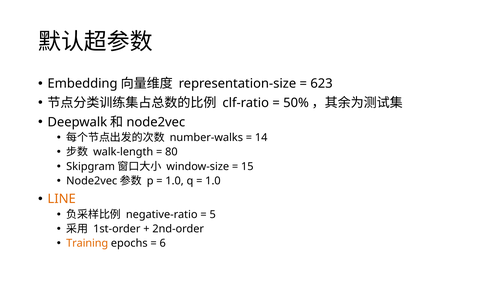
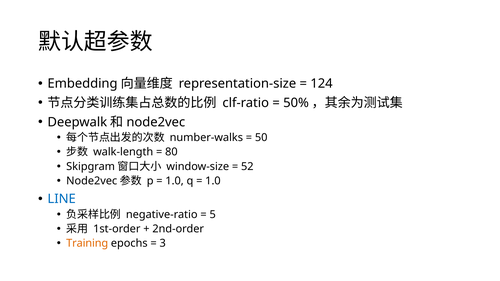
623: 623 -> 124
14: 14 -> 50
15: 15 -> 52
LINE colour: orange -> blue
6: 6 -> 3
